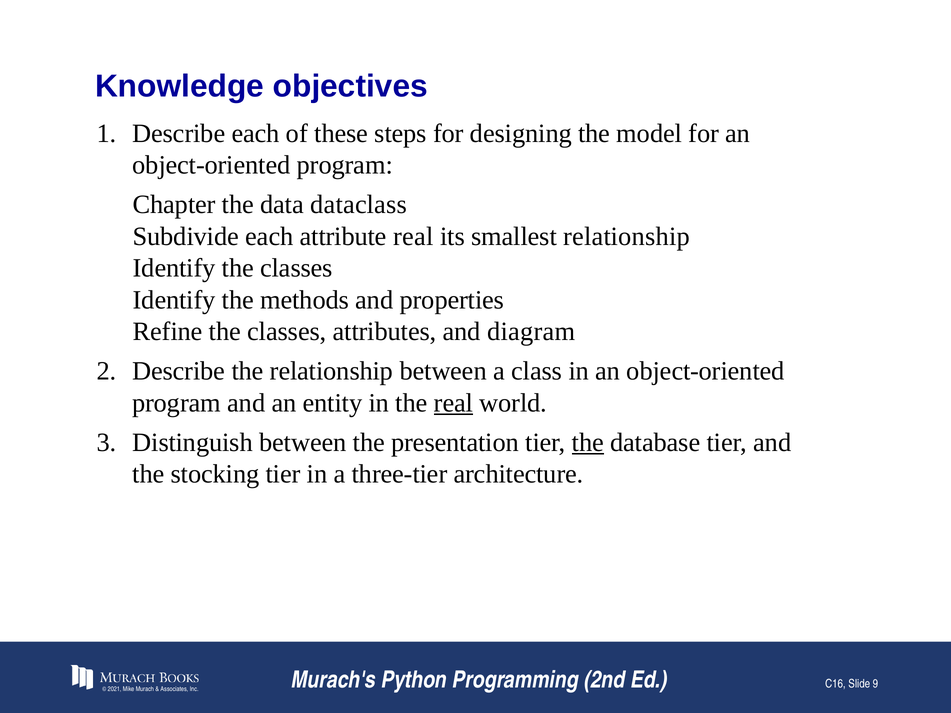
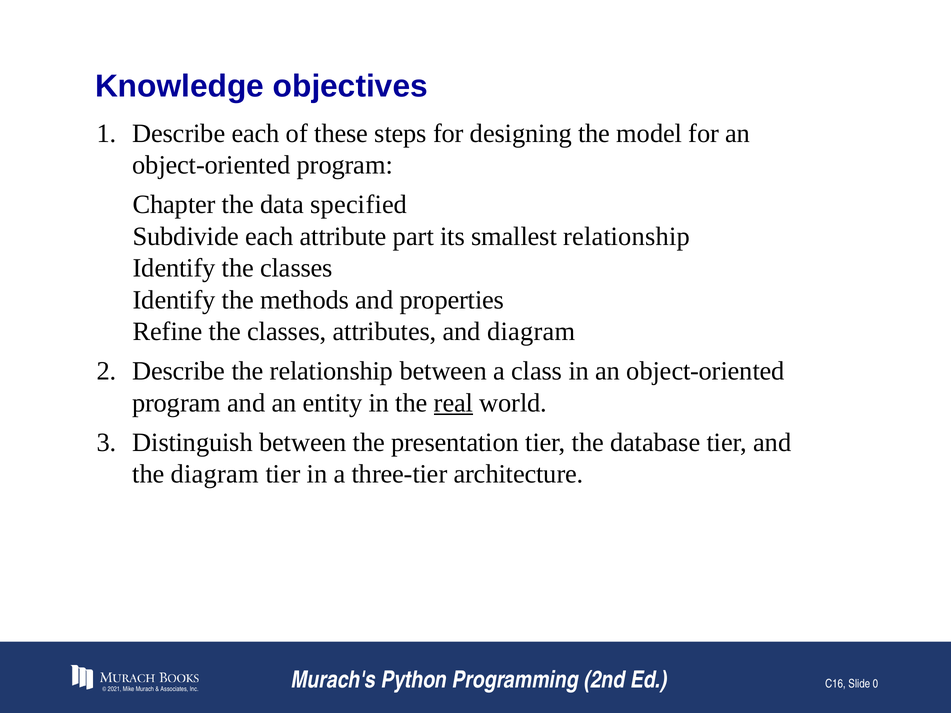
dataclass: dataclass -> specified
attribute real: real -> part
the at (588, 443) underline: present -> none
the stocking: stocking -> diagram
9: 9 -> 0
